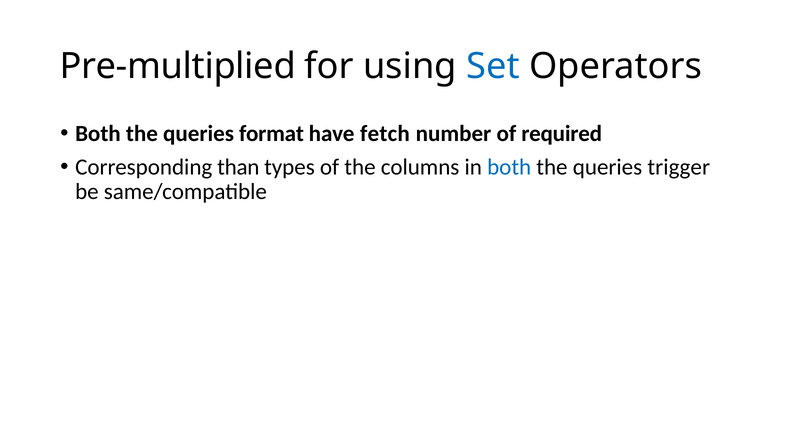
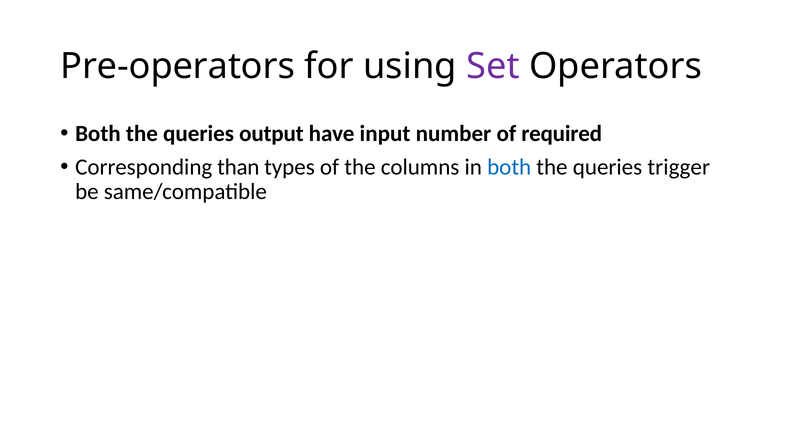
Pre-multiplied: Pre-multiplied -> Pre-operators
Set colour: blue -> purple
format: format -> output
fetch: fetch -> input
